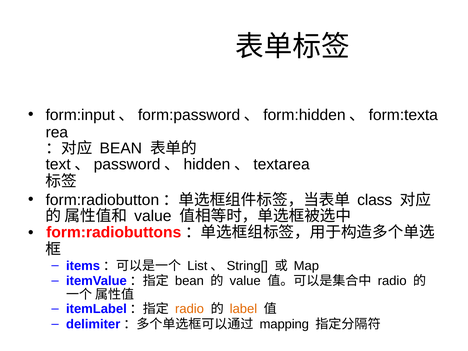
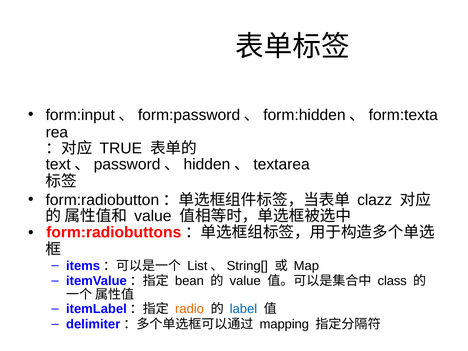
BEAN at (121, 148): BEAN -> TRUE
class: class -> clazz
radio at (392, 281): radio -> class
label colour: orange -> blue
